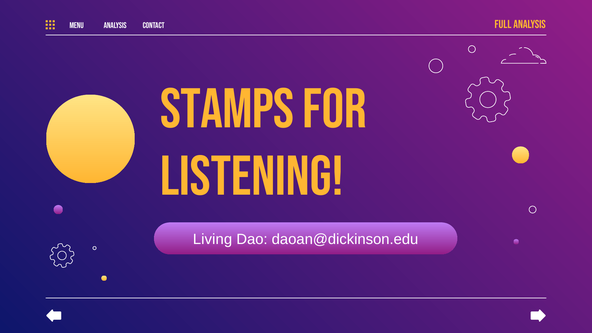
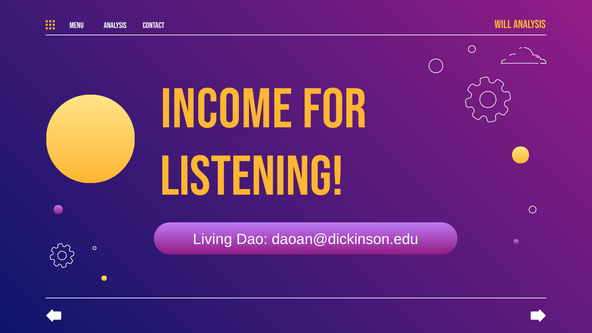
Full: Full -> Will
Stamps: Stamps -> Income
